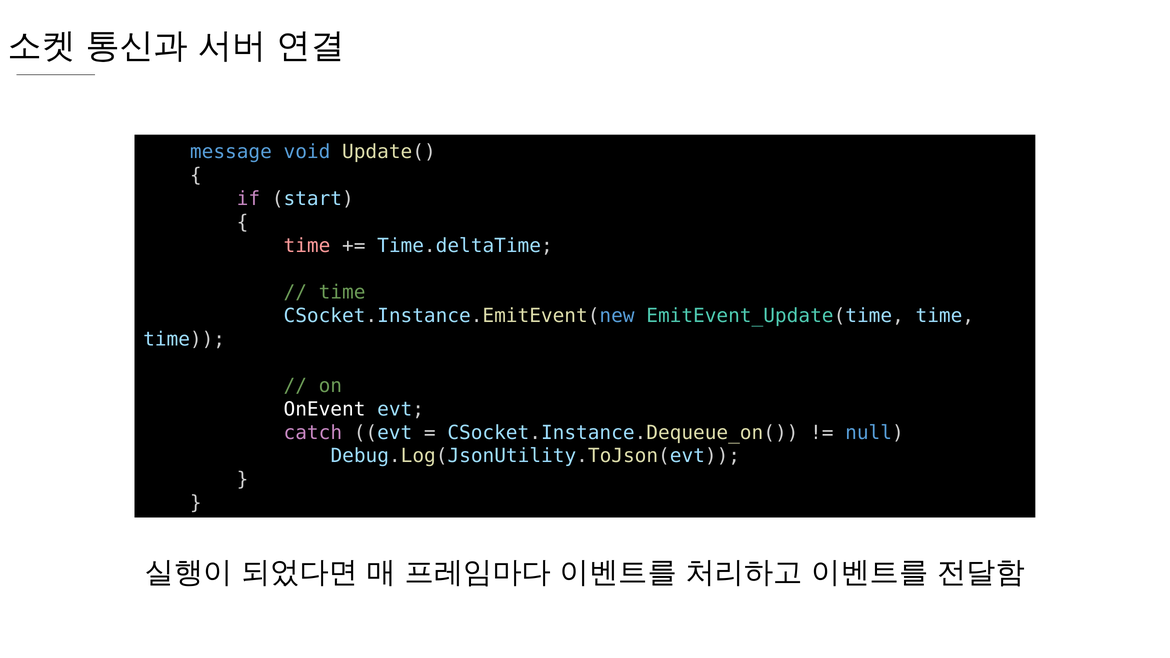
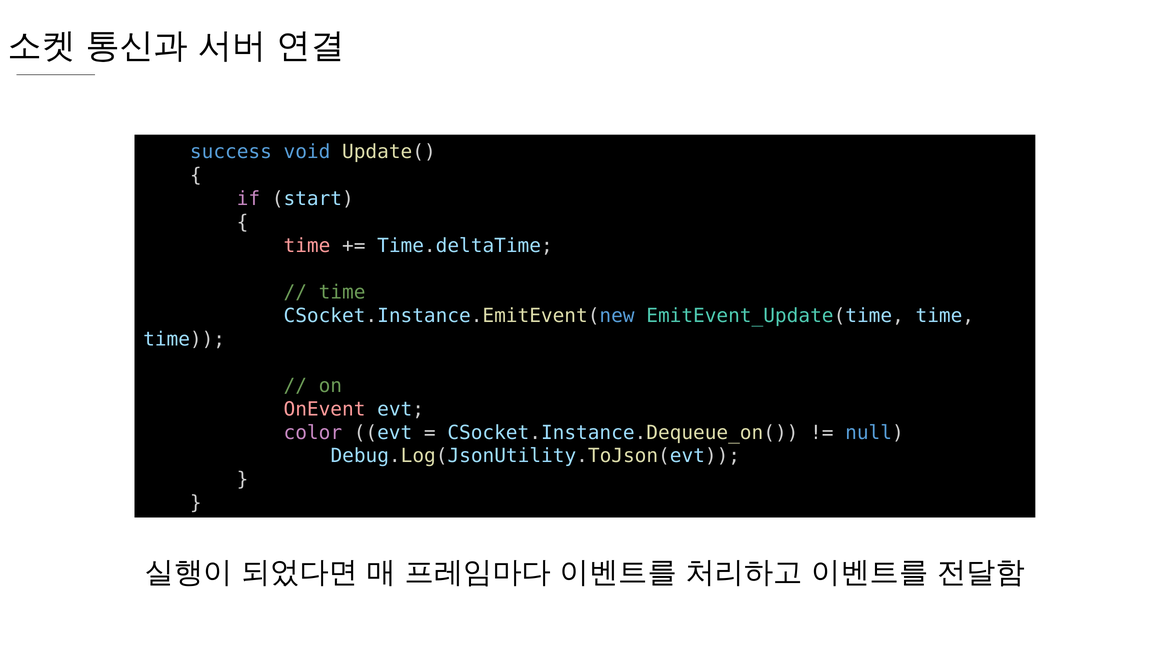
message: message -> success
OnEvent colour: white -> pink
catch: catch -> color
